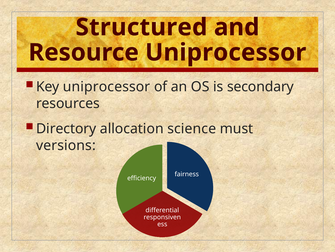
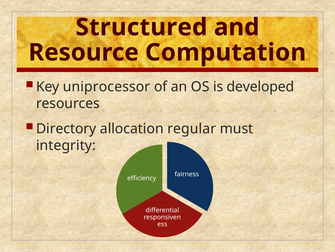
Resource Uniprocessor: Uniprocessor -> Computation
secondary: secondary -> developed
science: science -> regular
versions: versions -> integrity
